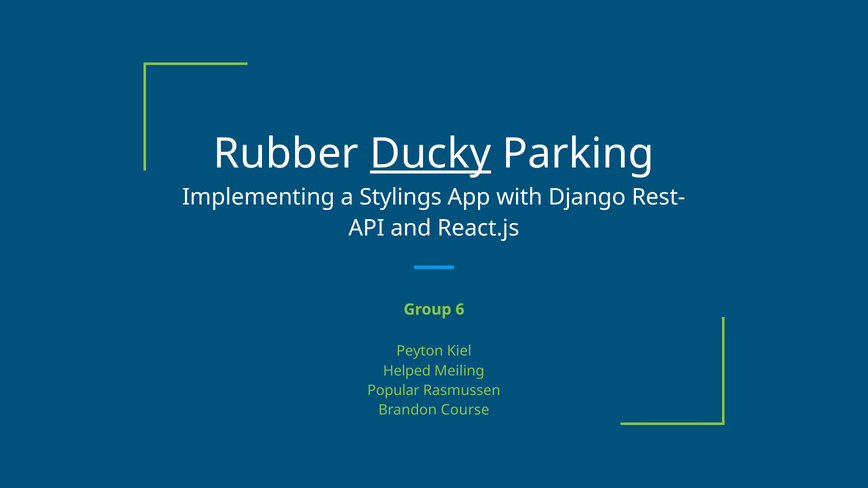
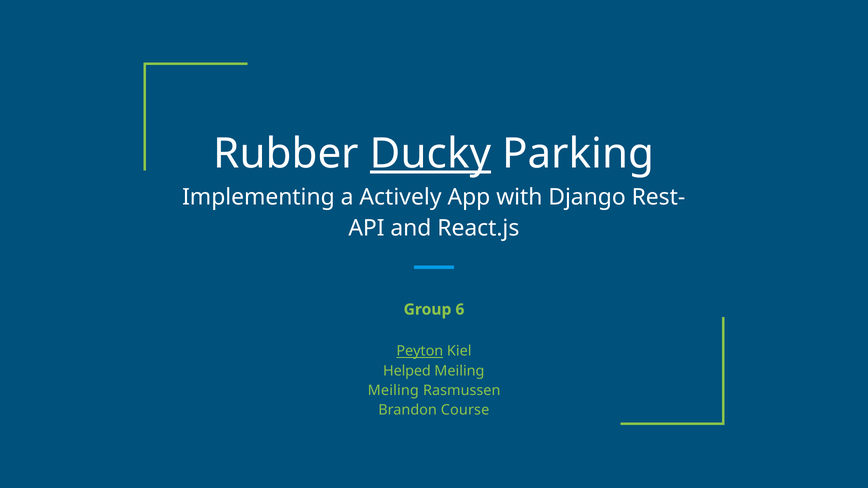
Stylings: Stylings -> Actively
Peyton underline: none -> present
Popular at (393, 391): Popular -> Meiling
